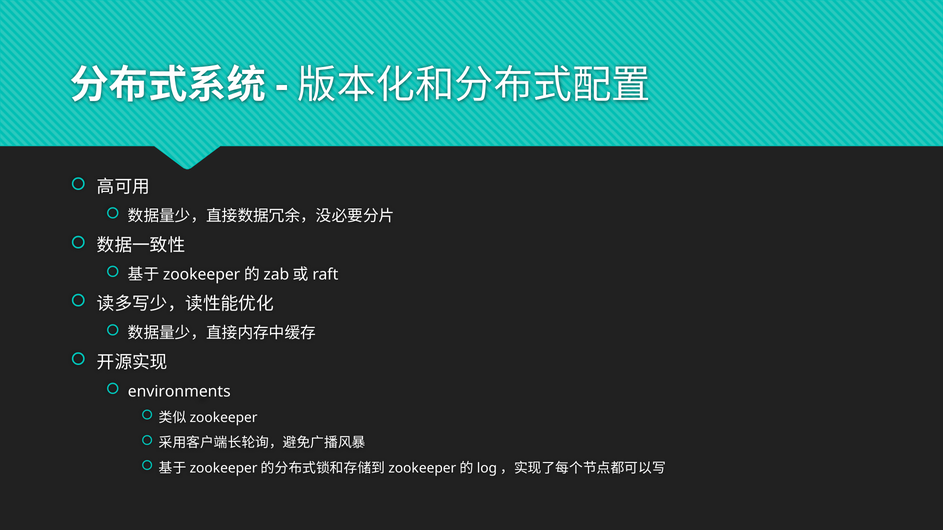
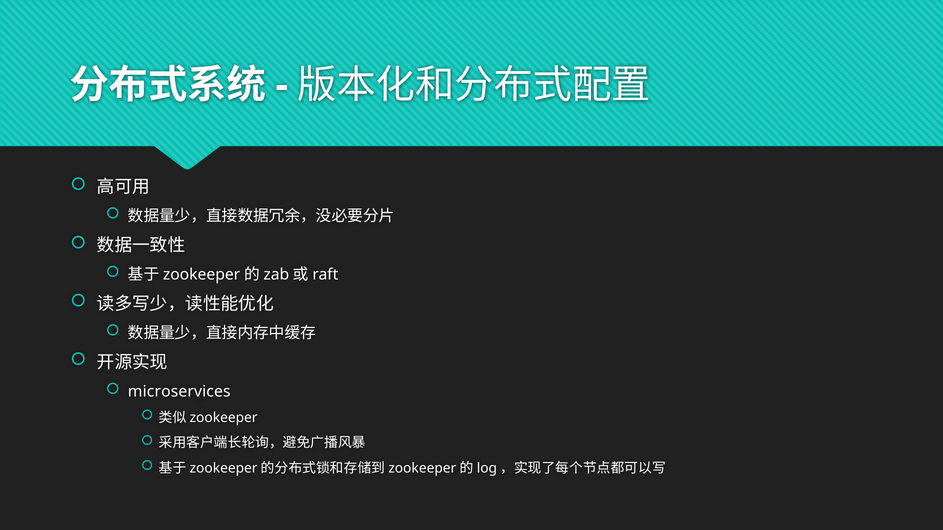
environments: environments -> microservices
